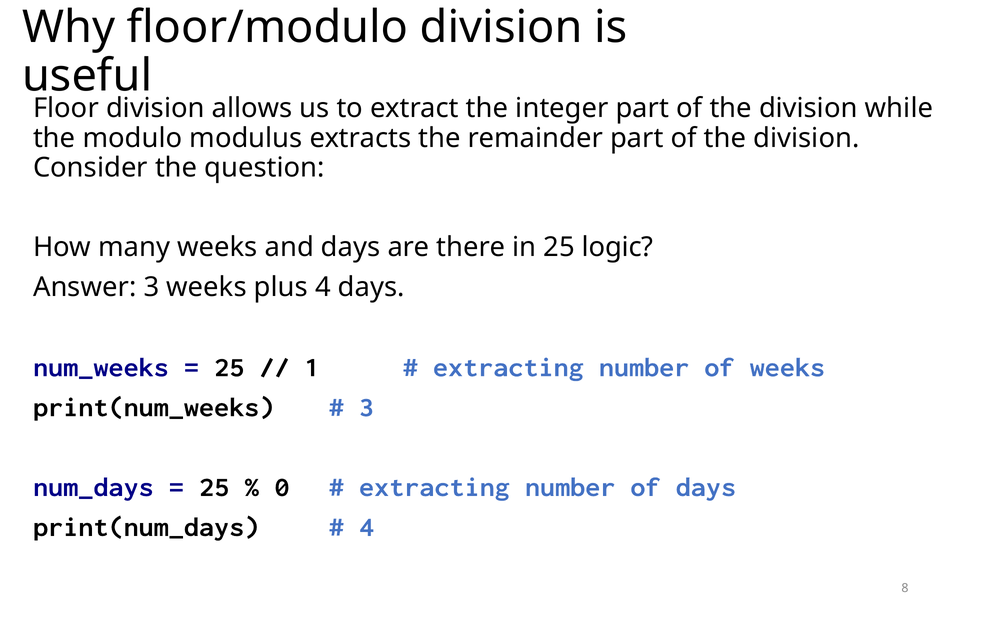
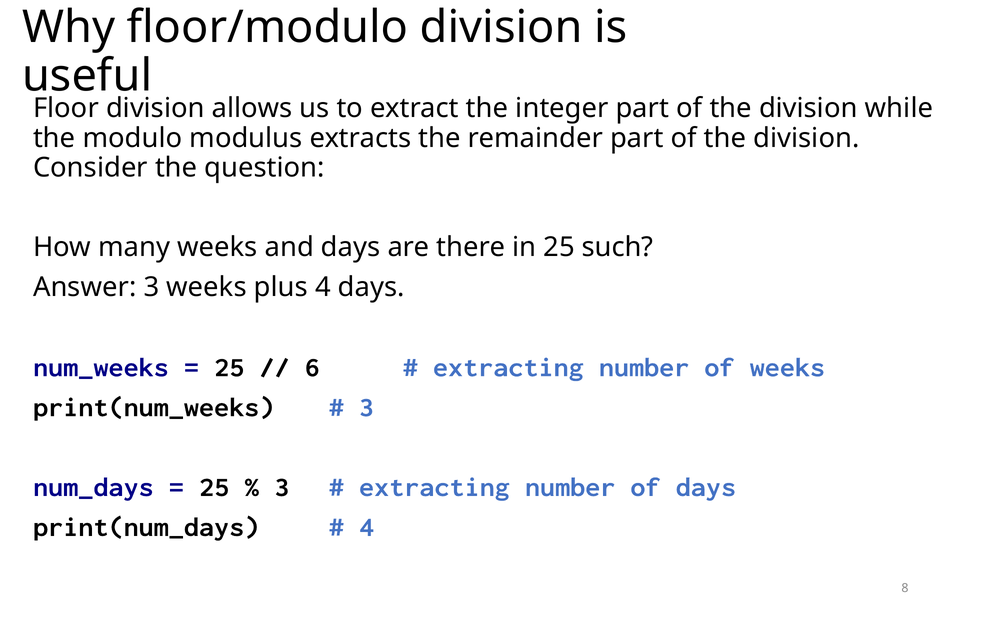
logic: logic -> such
1: 1 -> 6
0 at (282, 486): 0 -> 3
